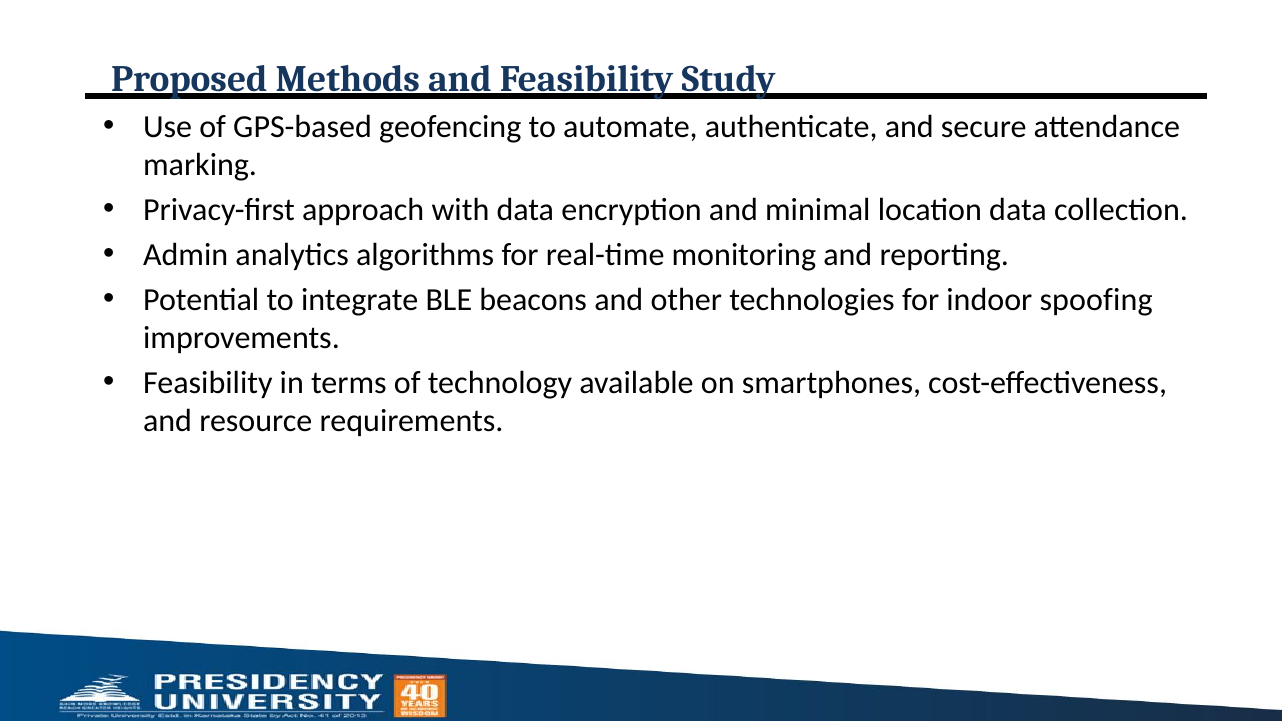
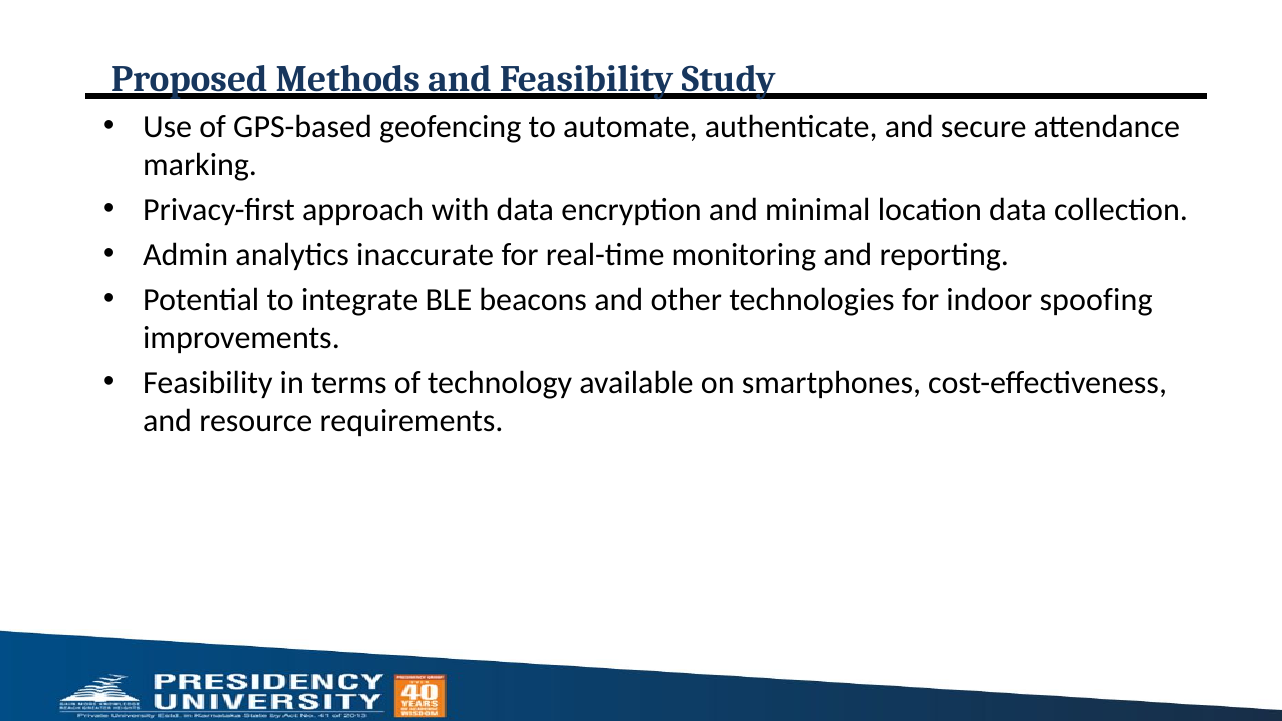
algorithms: algorithms -> inaccurate
